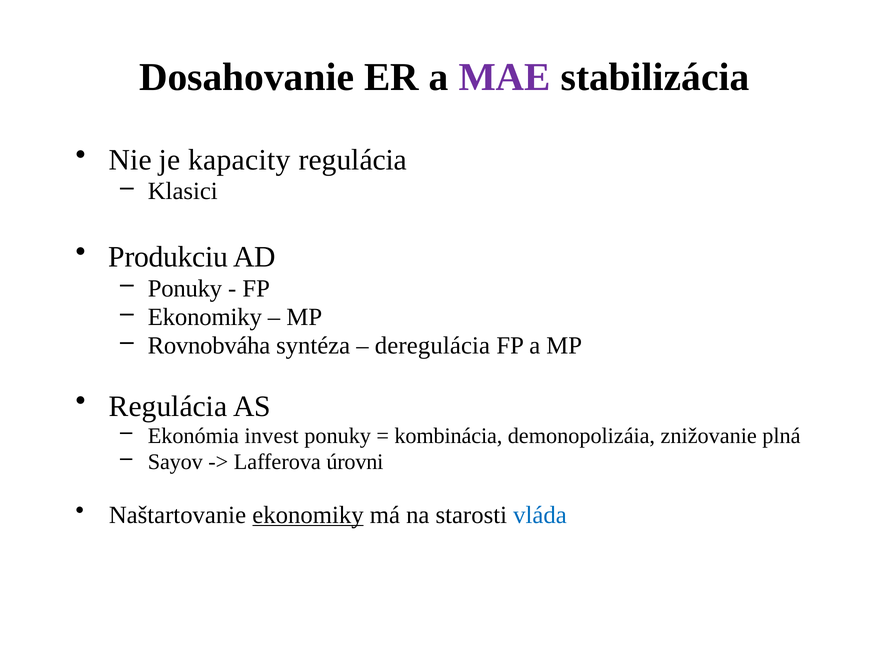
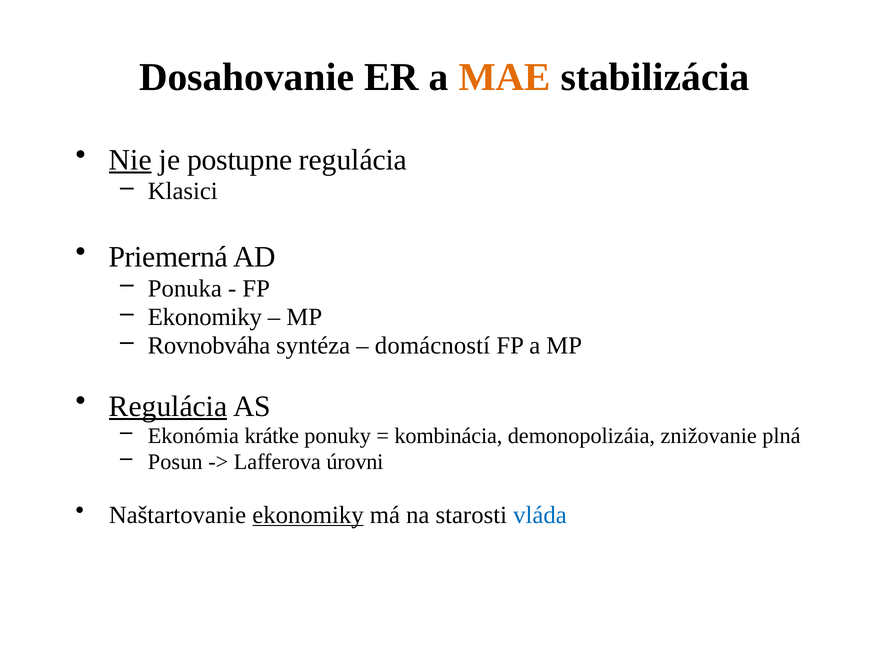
MAE colour: purple -> orange
Nie underline: none -> present
kapacity: kapacity -> postupne
Produkciu: Produkciu -> Priemerná
Ponuky at (185, 288): Ponuky -> Ponuka
deregulácia: deregulácia -> domácností
Regulácia at (168, 406) underline: none -> present
invest: invest -> krátke
Sayov: Sayov -> Posun
